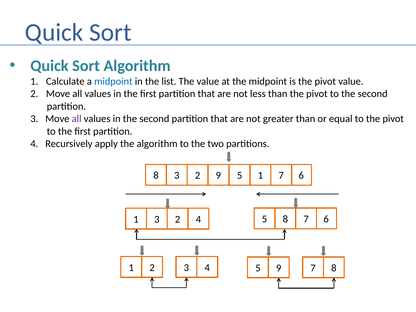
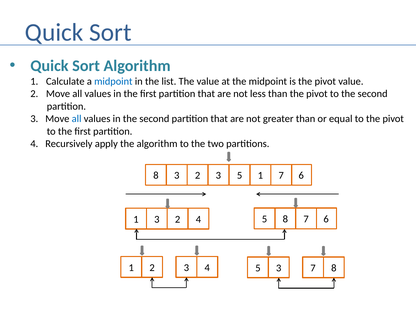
all at (77, 119) colour: purple -> blue
2 9: 9 -> 3
4 9: 9 -> 3
